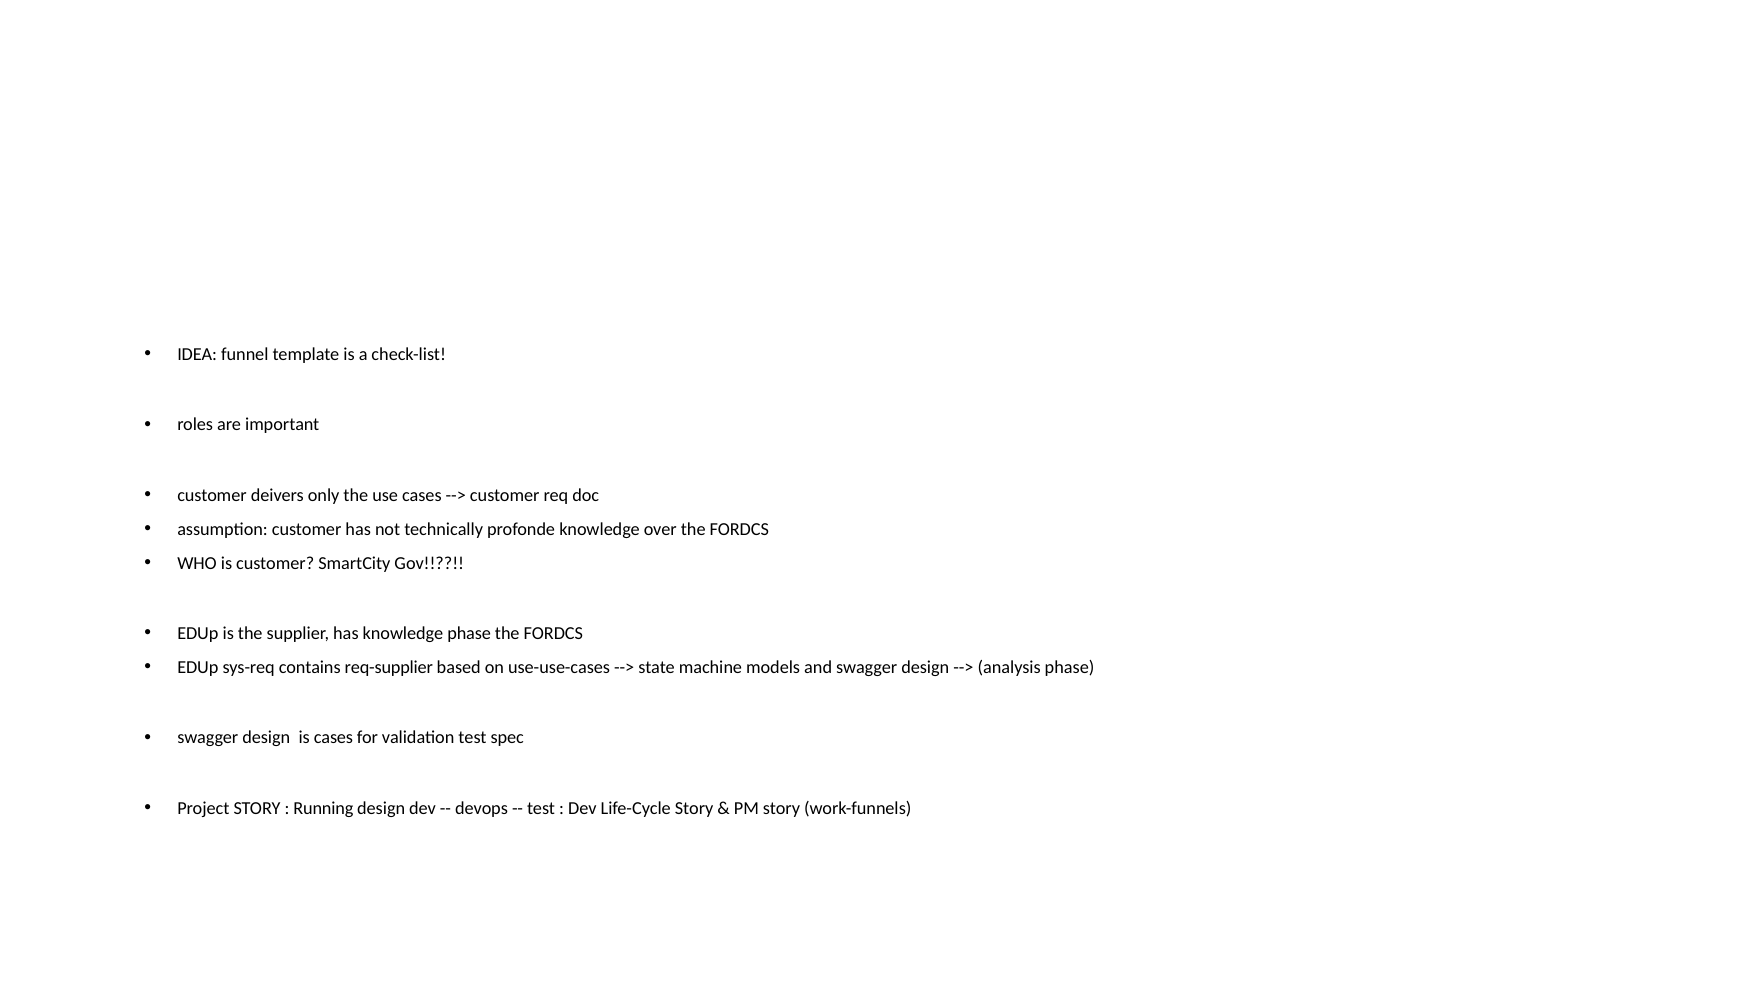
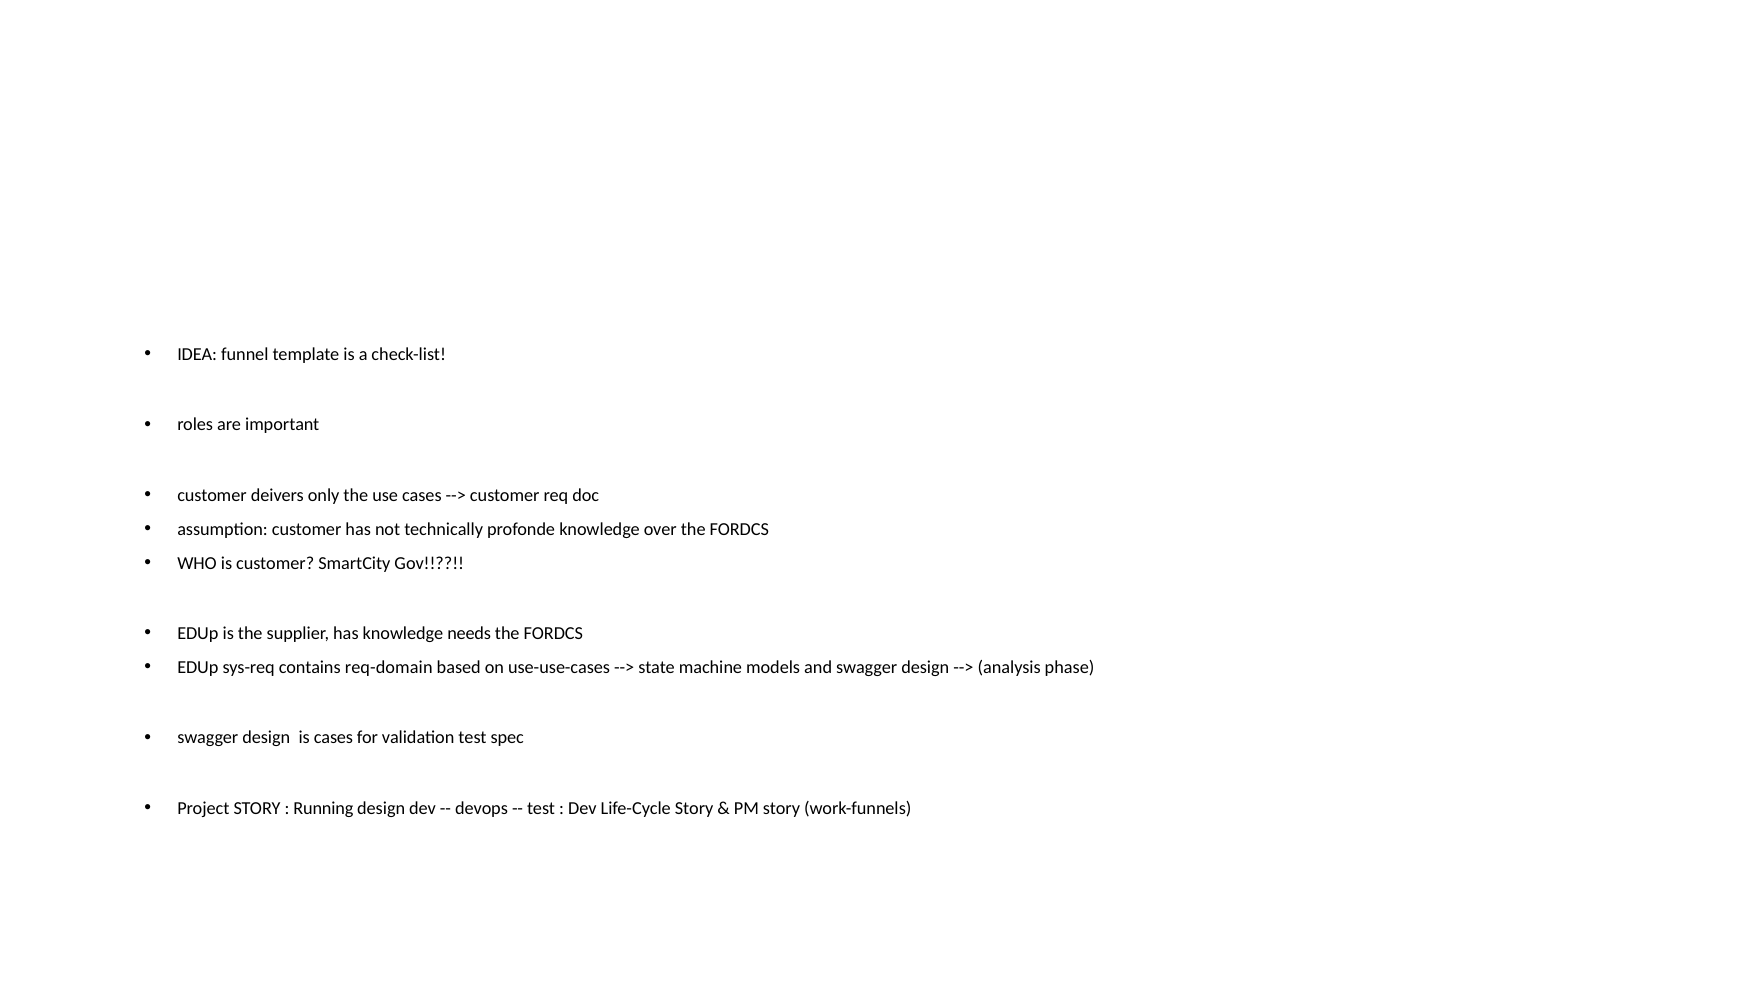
knowledge phase: phase -> needs
req-supplier: req-supplier -> req-domain
